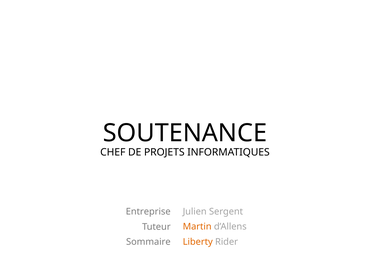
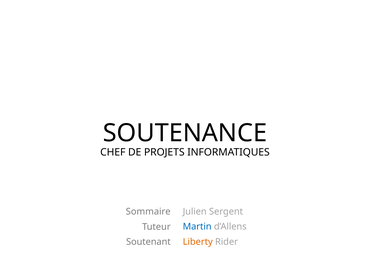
Entreprise: Entreprise -> Sommaire
Martin colour: orange -> blue
Sommaire: Sommaire -> Soutenant
